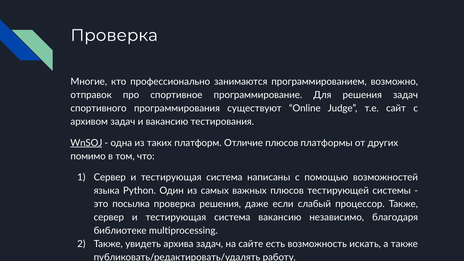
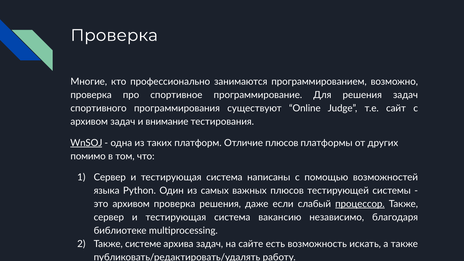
отправок at (91, 95): отправок -> проверка
и вакансию: вакансию -> внимание
это посылка: посылка -> архивом
процессор underline: none -> present
увидеть: увидеть -> системе
